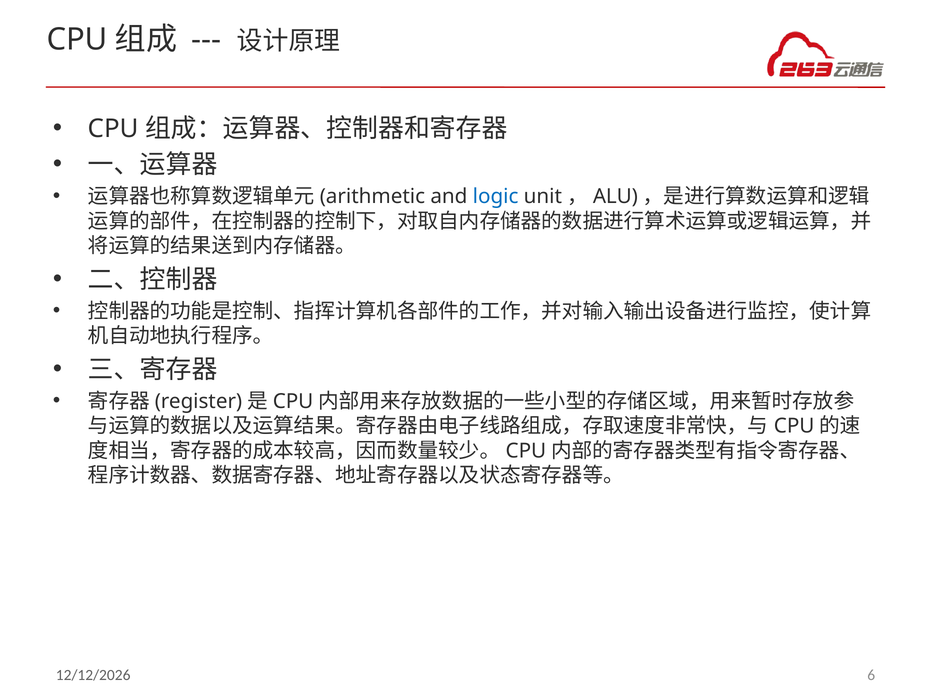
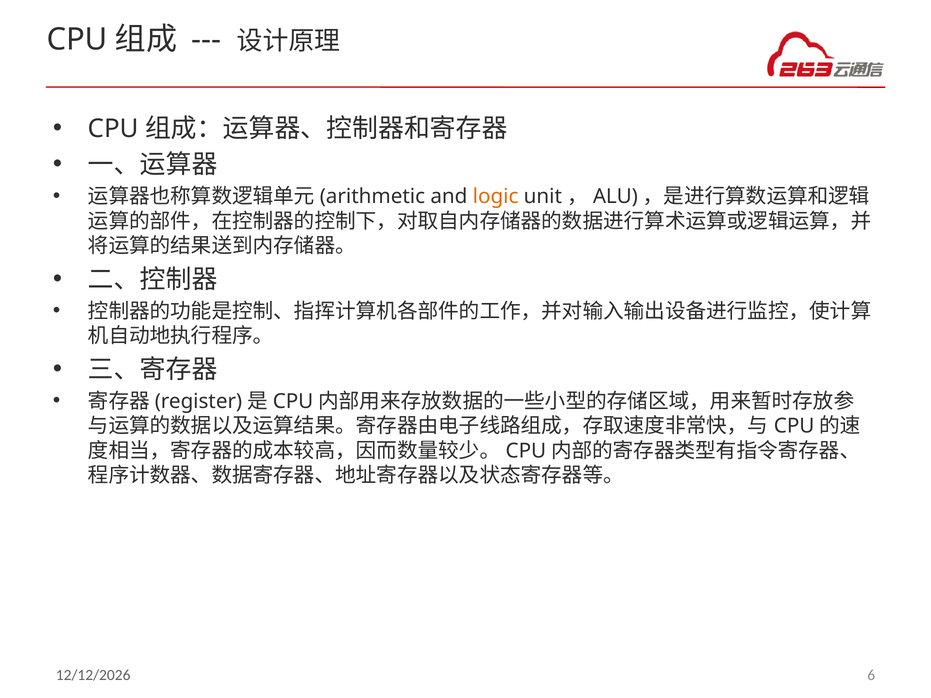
logic colour: blue -> orange
